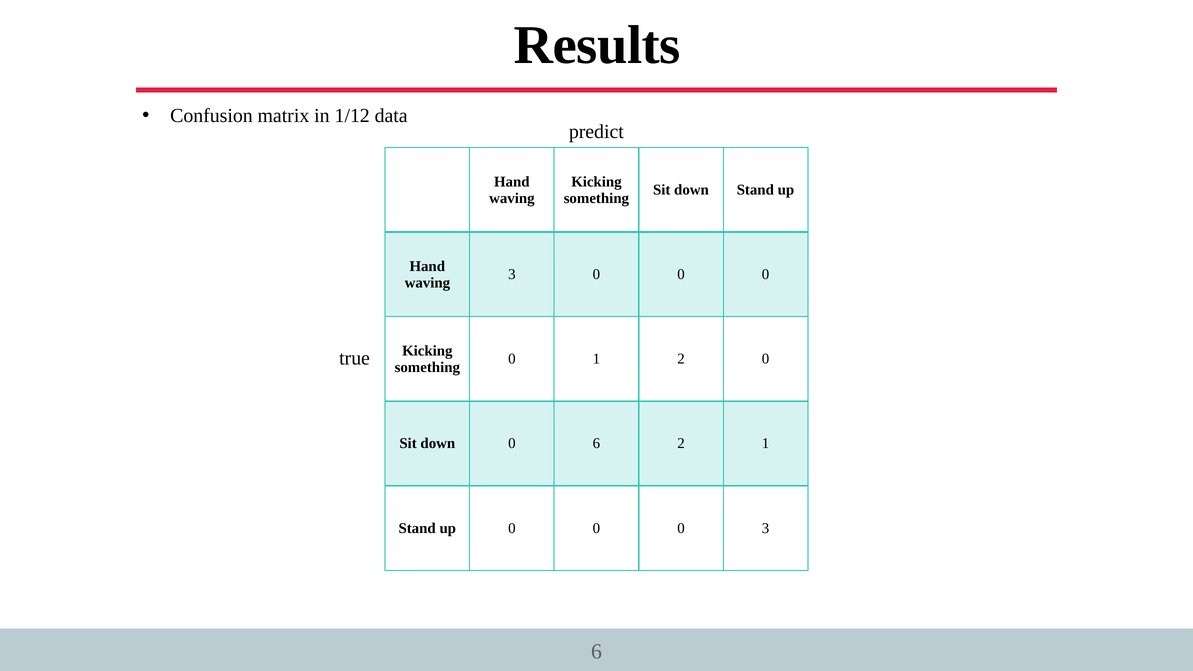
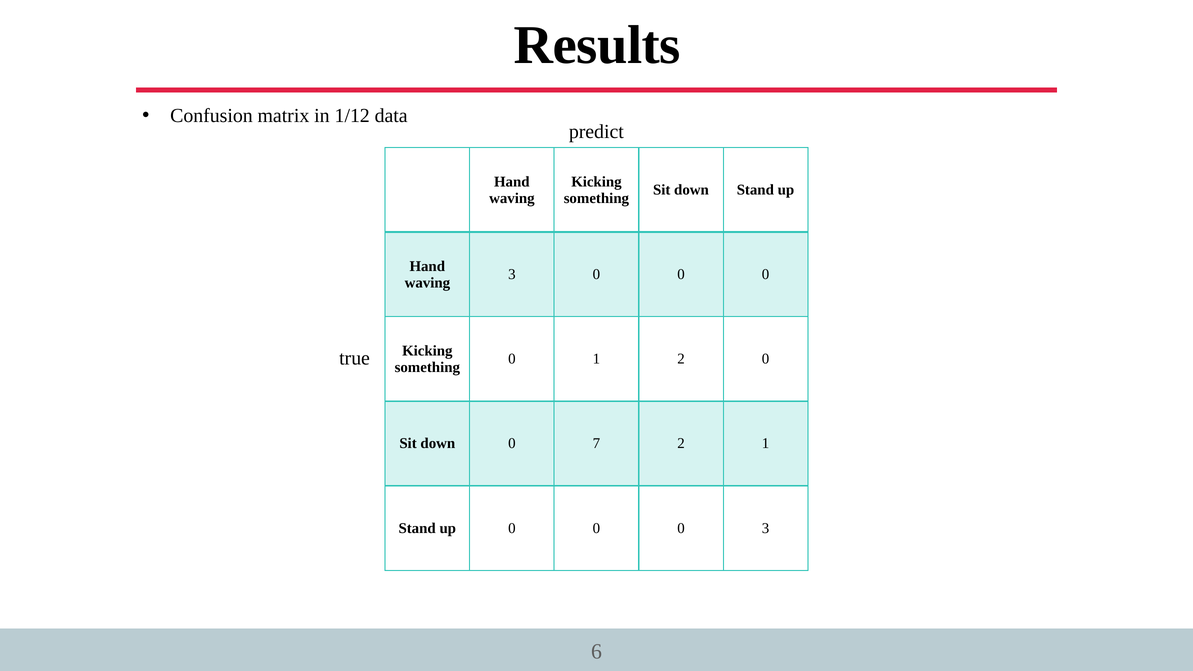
0 6: 6 -> 7
